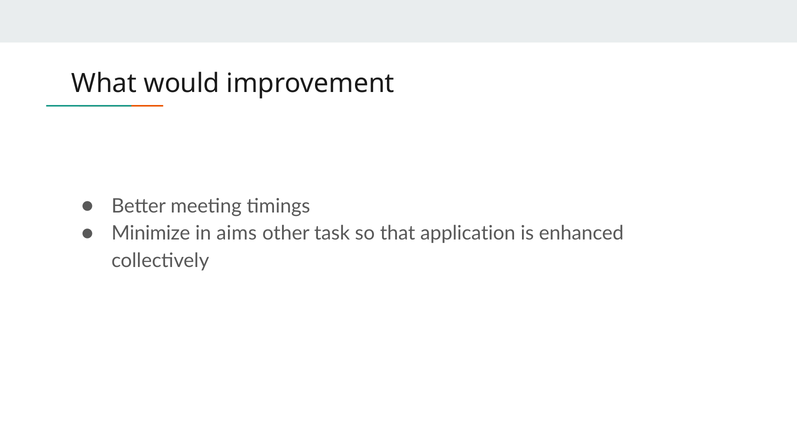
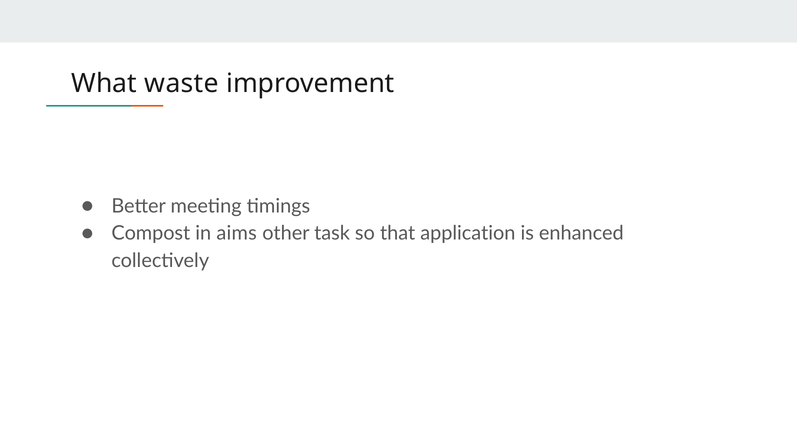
would: would -> waste
Minimize: Minimize -> Compost
